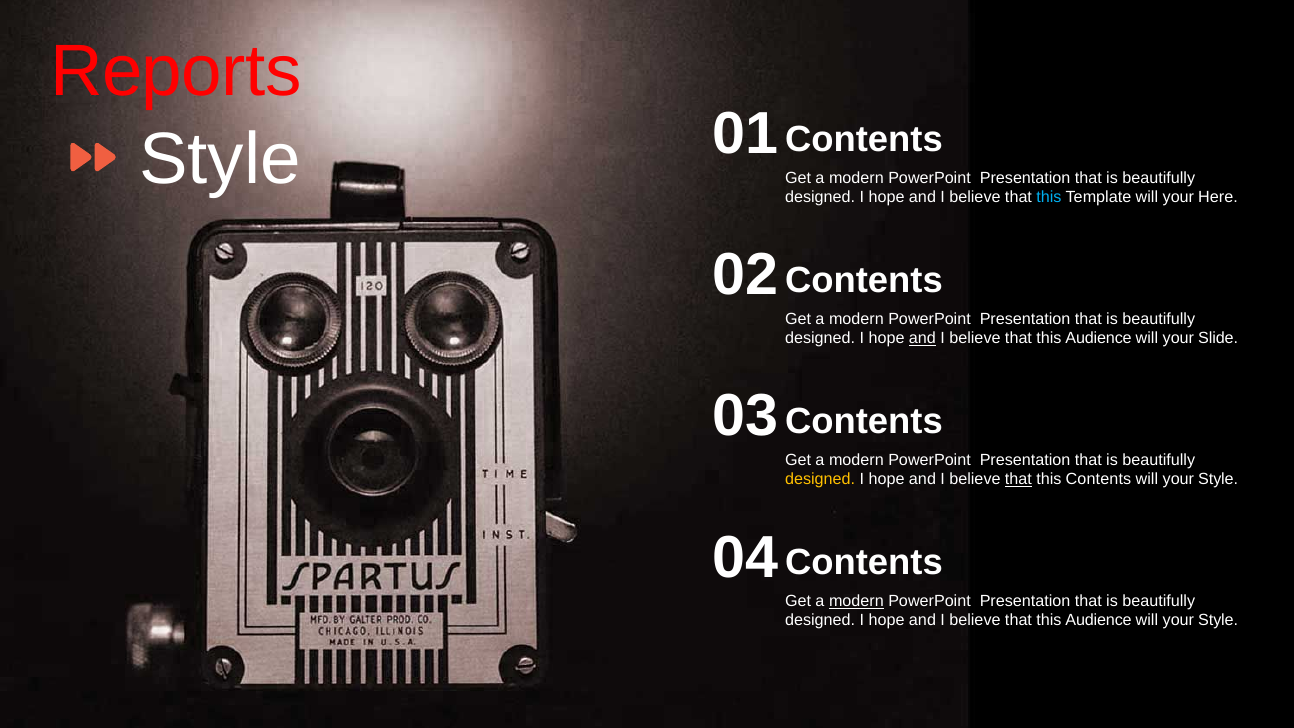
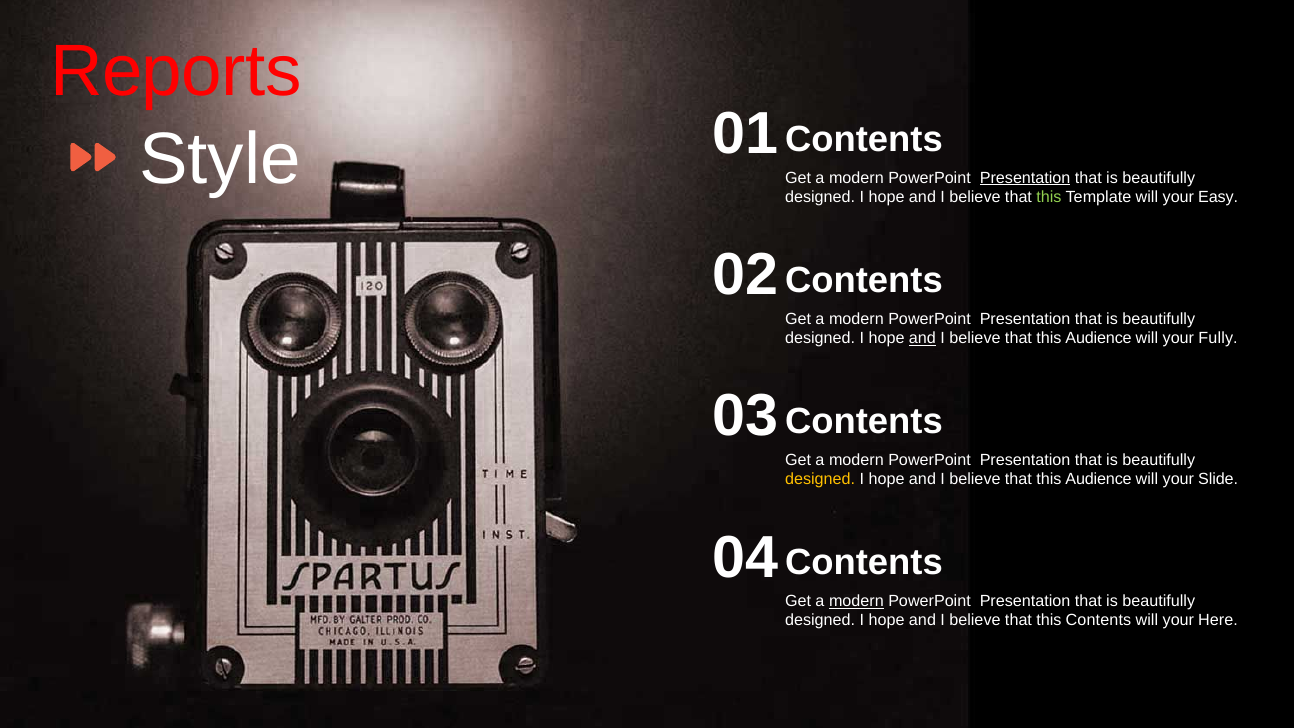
Presentation at (1025, 178) underline: none -> present
this at (1049, 197) colour: light blue -> light green
Here: Here -> Easy
Slide: Slide -> Fully
that at (1018, 479) underline: present -> none
Contents at (1098, 479): Contents -> Audience
Style at (1218, 479): Style -> Slide
Audience at (1099, 620): Audience -> Contents
Style at (1218, 620): Style -> Here
